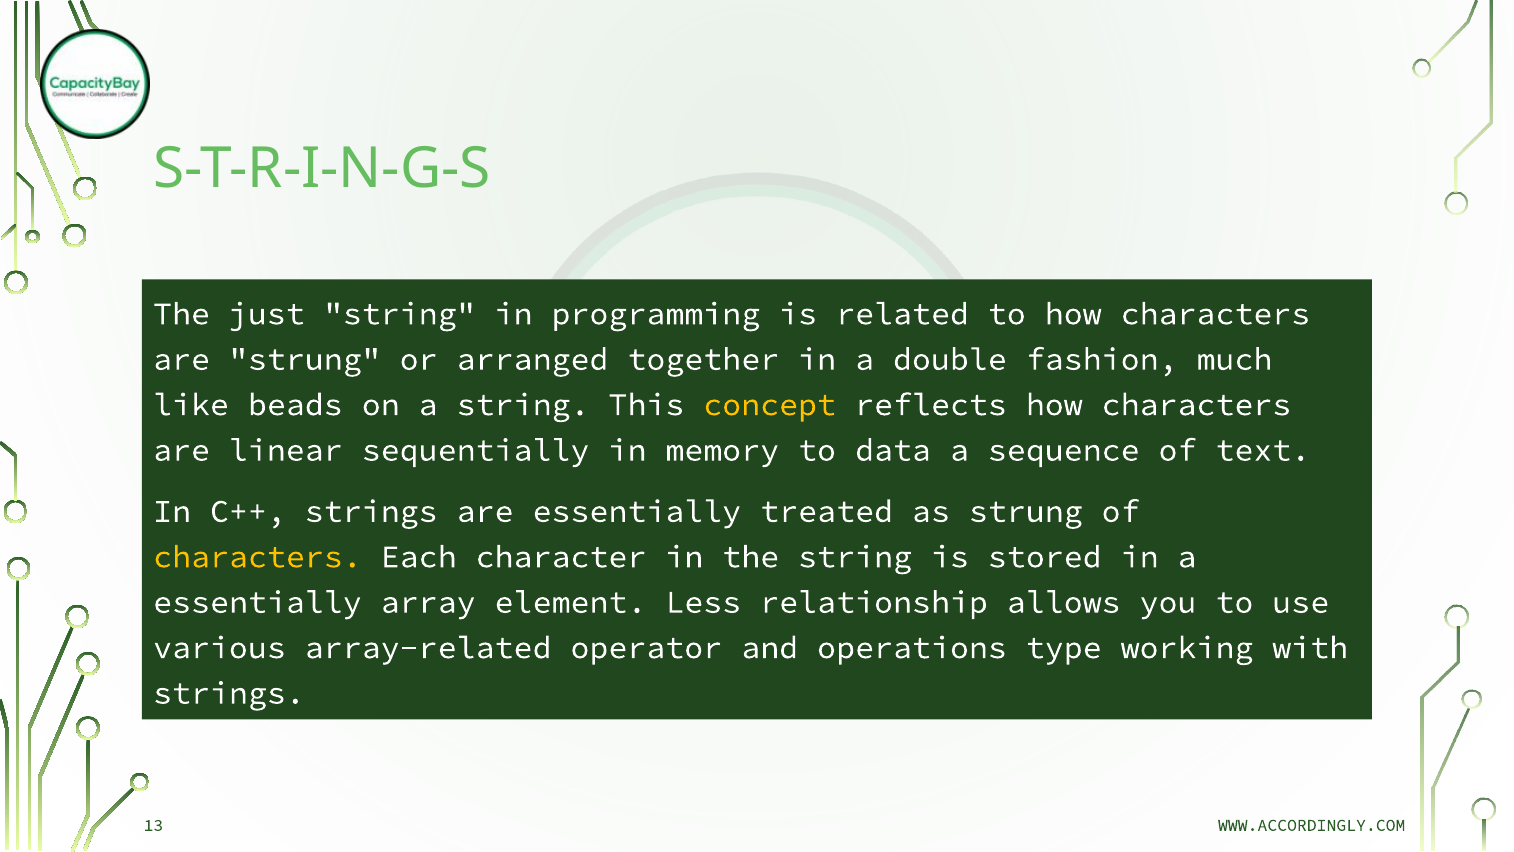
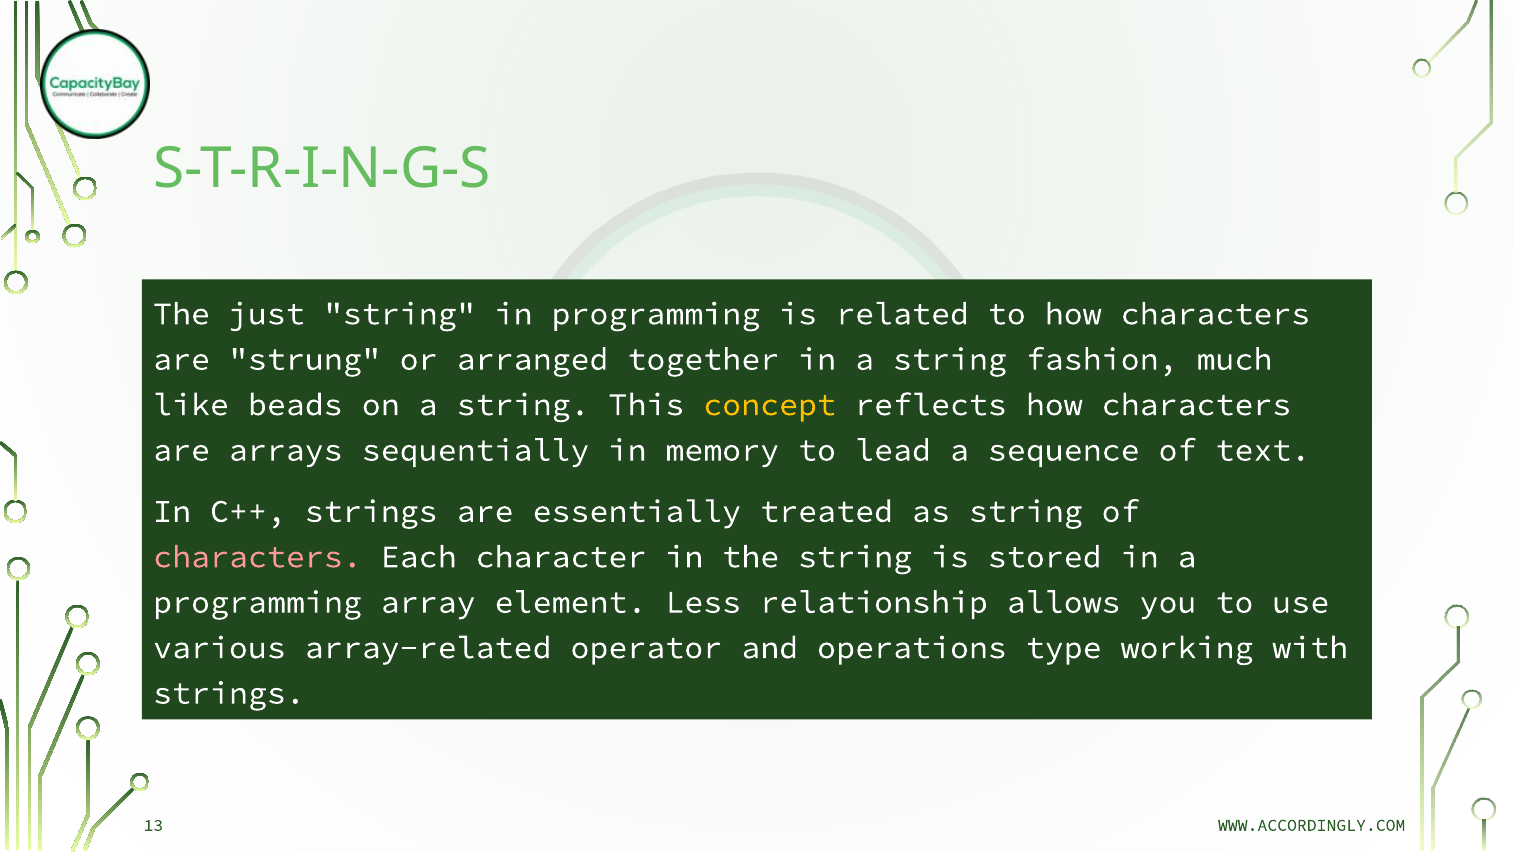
in a double: double -> string
linear: linear -> arrays
data: data -> lead
as strung: strung -> string
characters at (257, 557) colour: yellow -> pink
essentially at (257, 602): essentially -> programming
